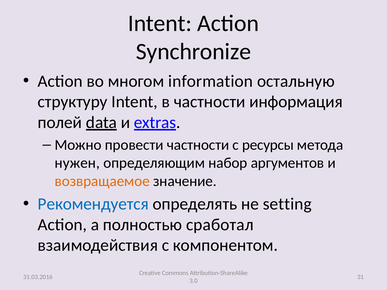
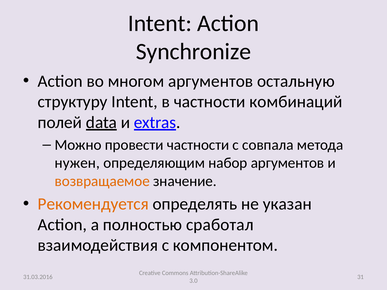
многом information: information -> аргументов
информация: информация -> комбинаций
ресурсы: ресурсы -> совпала
Рекомендуется colour: blue -> orange
setting: setting -> указан
